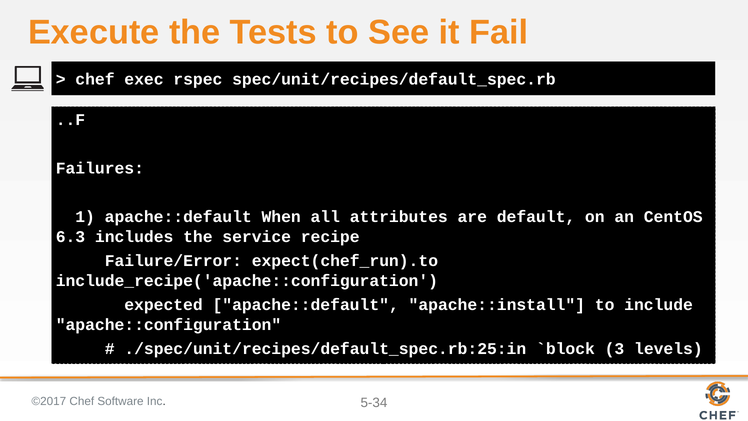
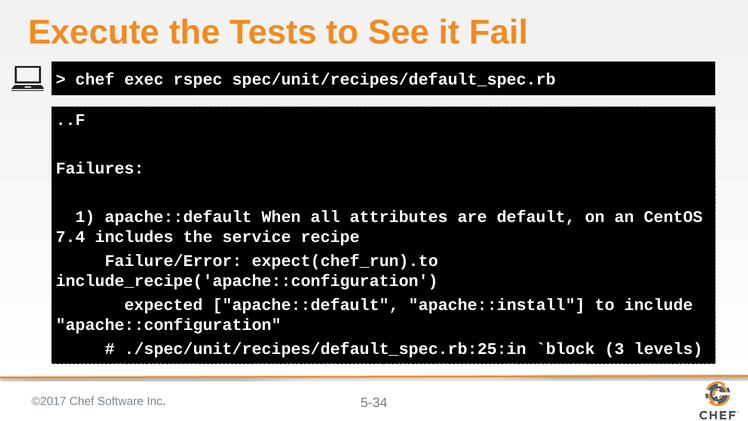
6.3: 6.3 -> 7.4
